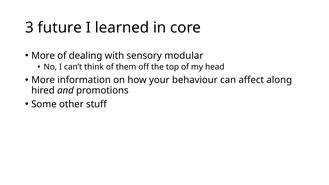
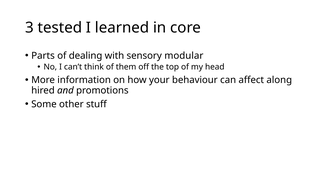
future: future -> tested
More at (43, 56): More -> Parts
